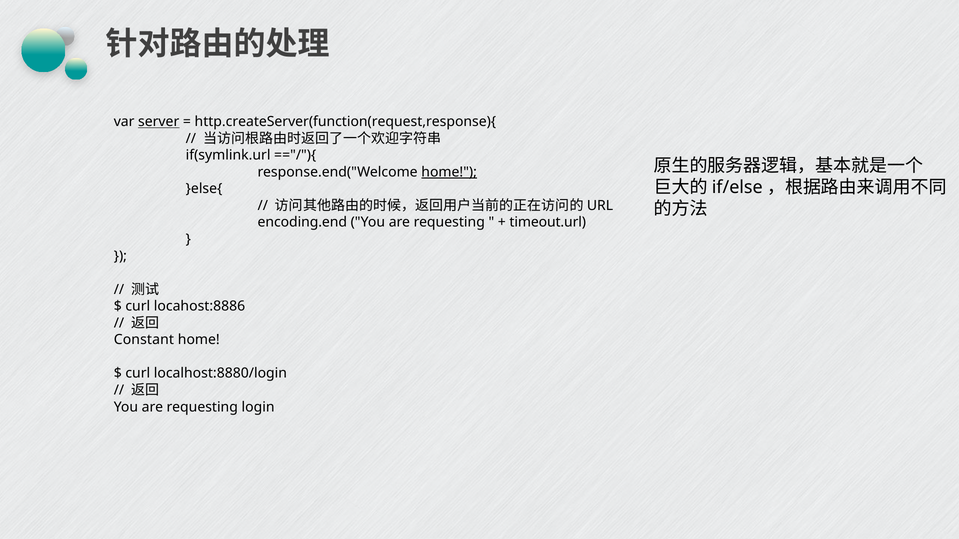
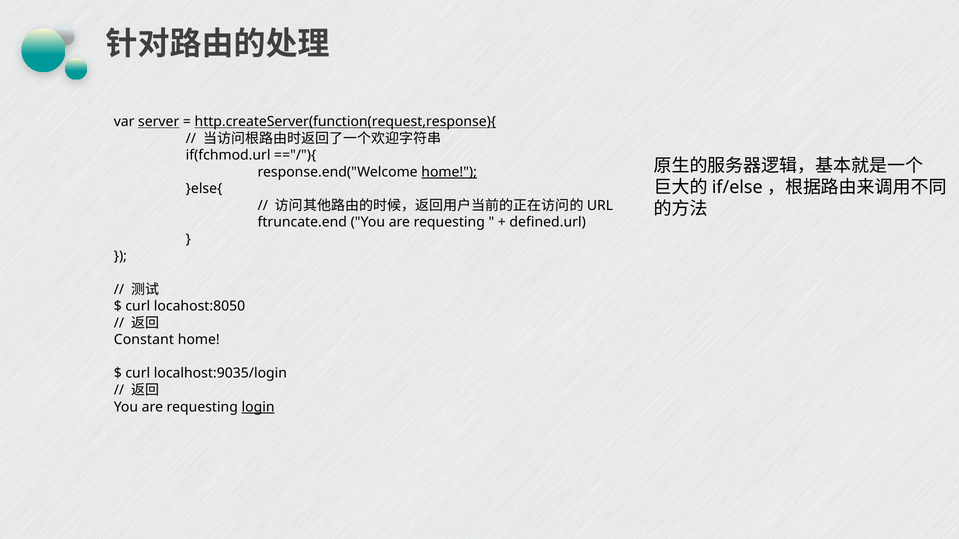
http.createServer(function(request,response){ underline: none -> present
if(symlink.url: if(symlink.url -> if(fchmod.url
encoding.end: encoding.end -> ftruncate.end
timeout.url: timeout.url -> defined.url
locahost:8886: locahost:8886 -> locahost:8050
localhost:8880/login: localhost:8880/login -> localhost:9035/login
login underline: none -> present
